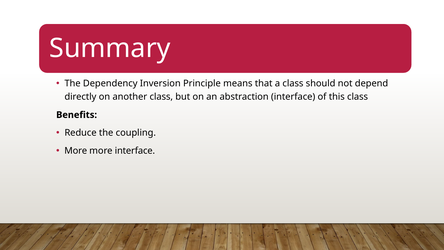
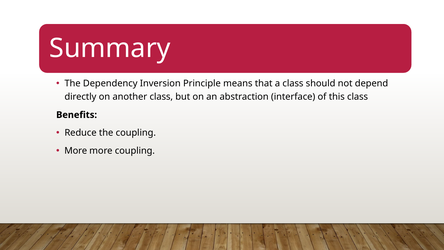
more interface: interface -> coupling
